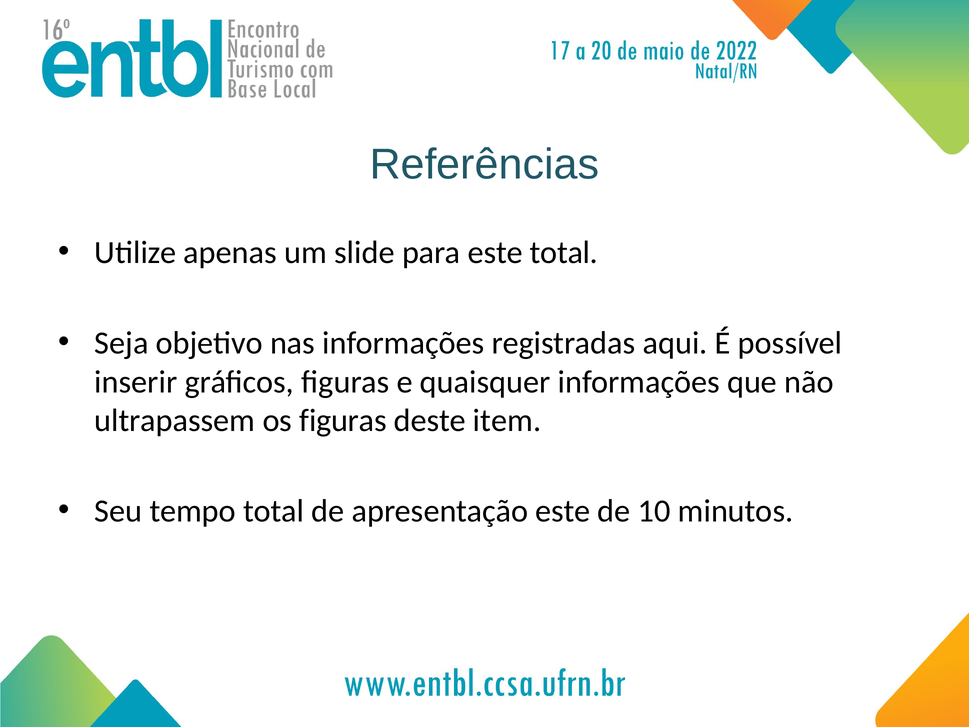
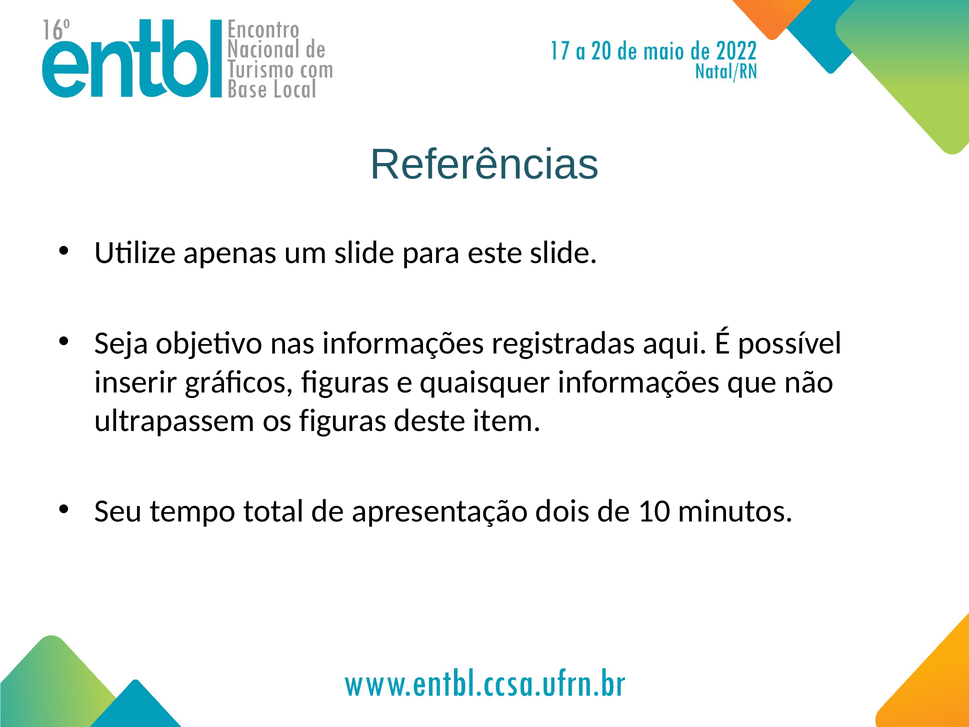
este total: total -> slide
apresentação este: este -> dois
